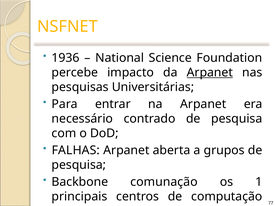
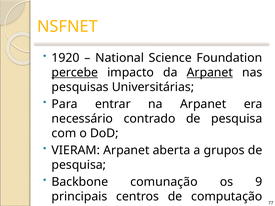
1936: 1936 -> 1920
percebe underline: none -> present
FALHAS: FALHAS -> VIERAM
1: 1 -> 9
